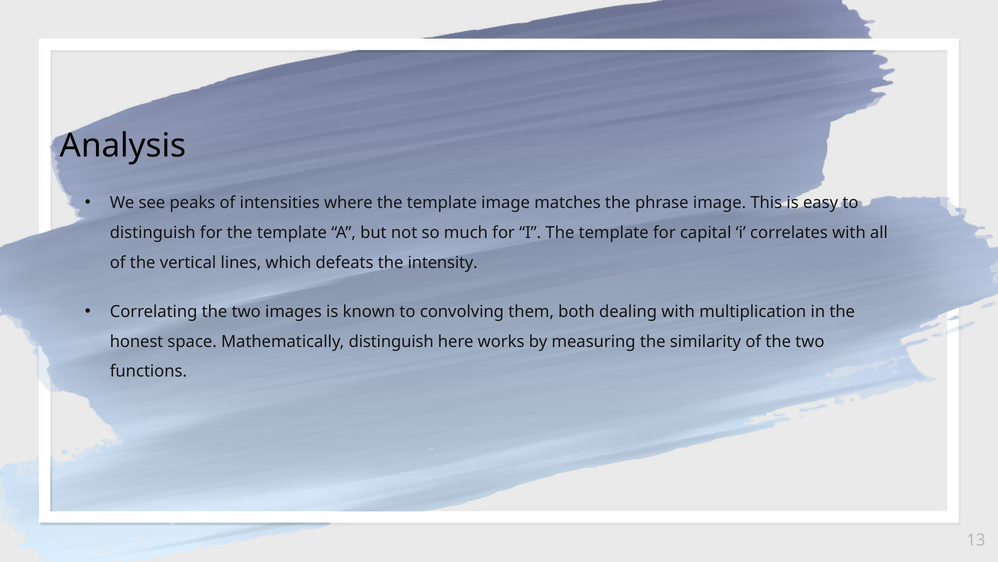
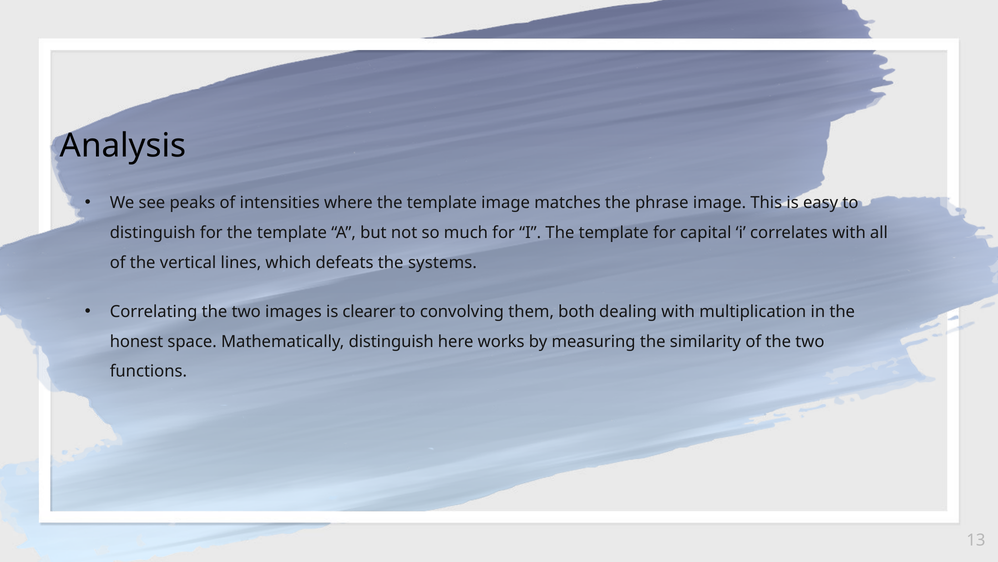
intensity: intensity -> systems
known: known -> clearer
